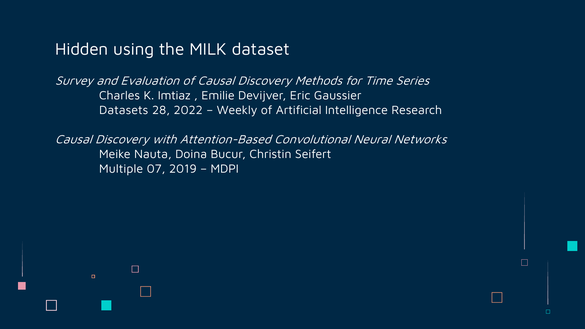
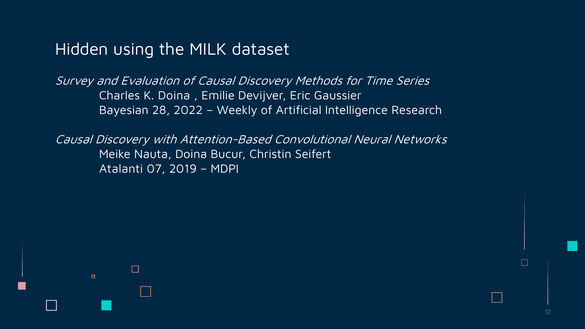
K Imtiaz: Imtiaz -> Doina
Datasets: Datasets -> Bayesian
Multiple: Multiple -> Atalanti
